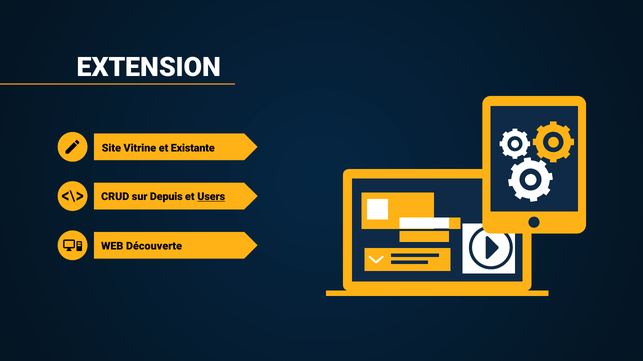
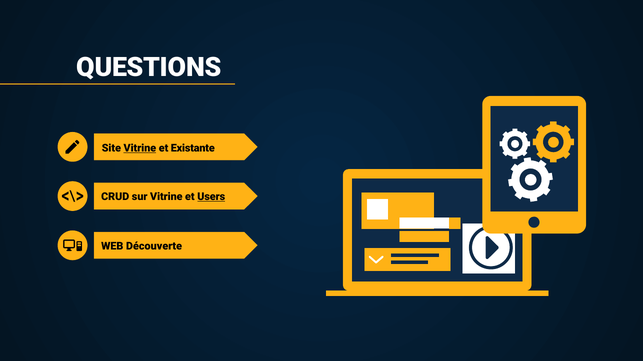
EXTENSION: EXTENSION -> QUESTIONS
Vitrine at (140, 148) underline: none -> present
sur Depuis: Depuis -> Vitrine
